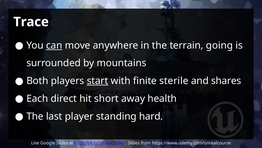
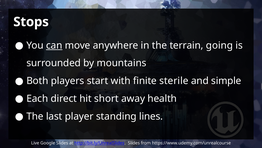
Trace: Trace -> Stops
start underline: present -> none
shares: shares -> simple
hard: hard -> lines
